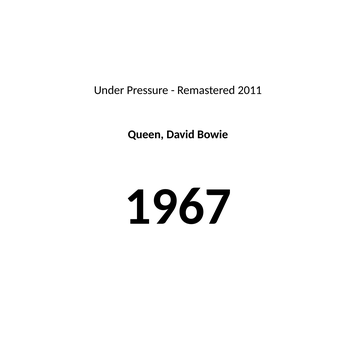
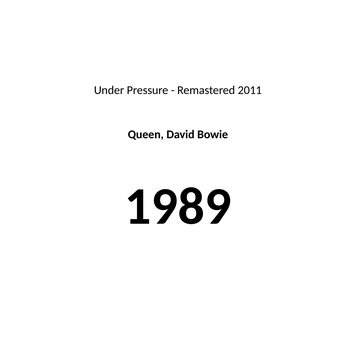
1967: 1967 -> 1989
